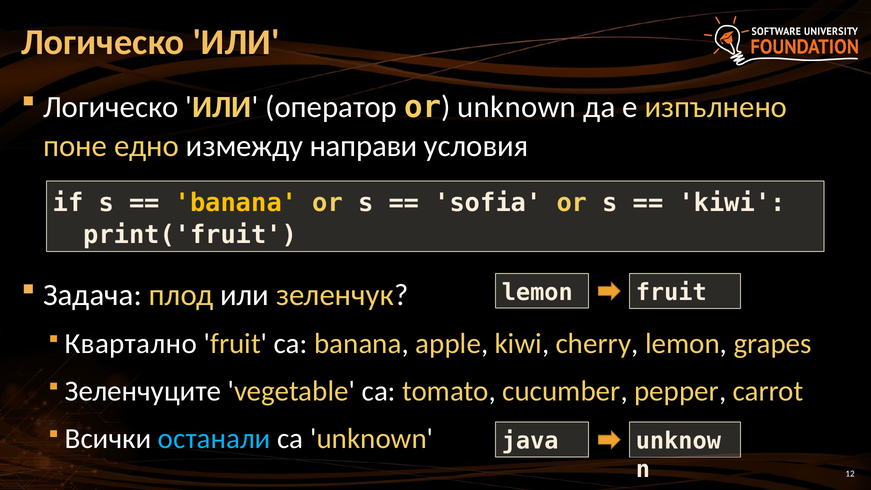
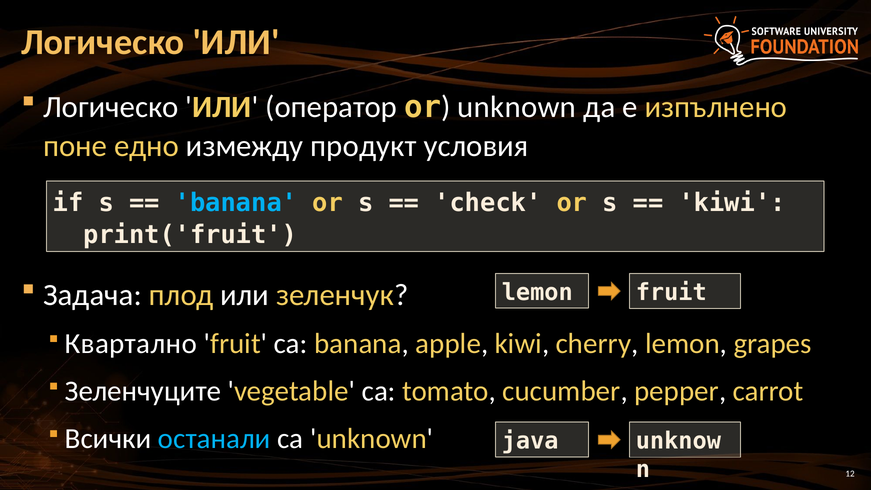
направи: направи -> продукт
banana at (236, 203) colour: yellow -> light blue
sofia: sofia -> check
